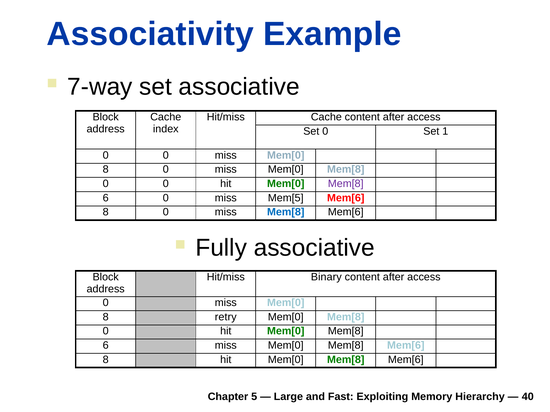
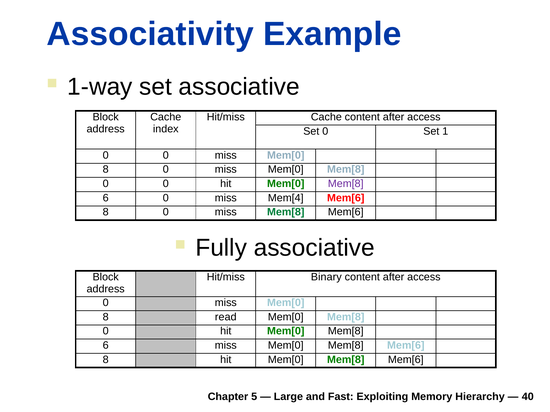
7-way: 7-way -> 1-way
Mem[5: Mem[5 -> Mem[4
Mem[8 at (286, 212) colour: blue -> green
retry: retry -> read
